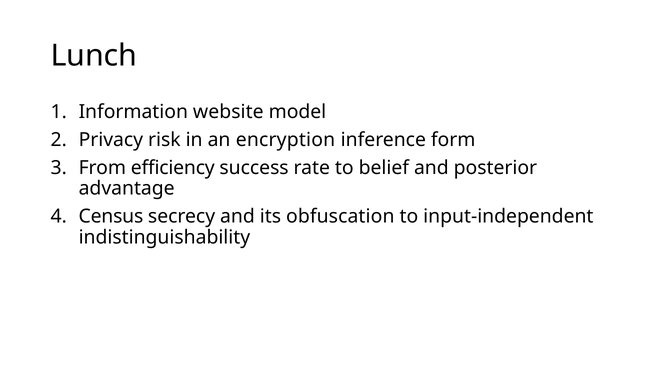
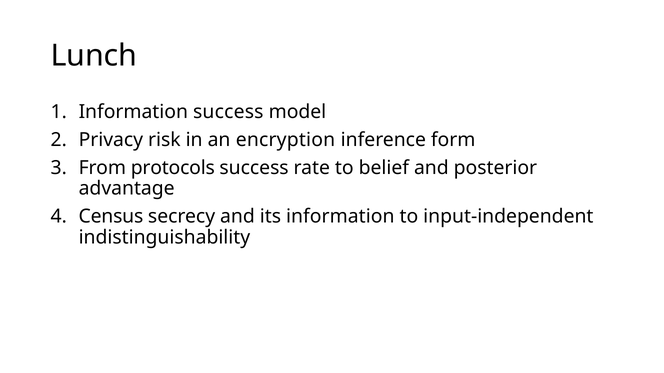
Information website: website -> success
efficiency: efficiency -> protocols
its obfuscation: obfuscation -> information
